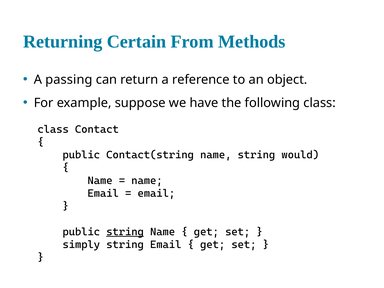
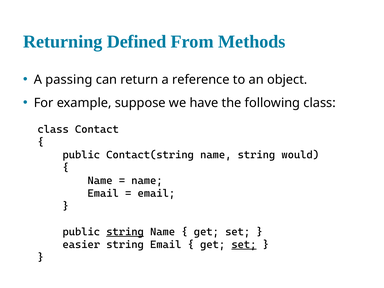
Certain: Certain -> Defined
simply: simply -> easier
set at (244, 245) underline: none -> present
